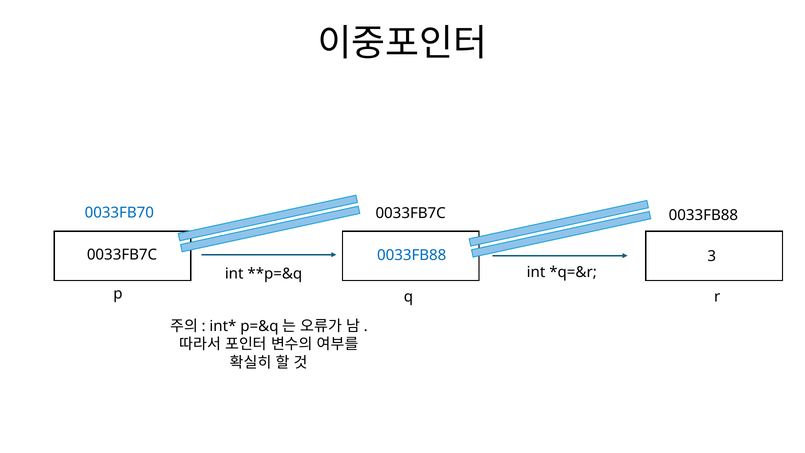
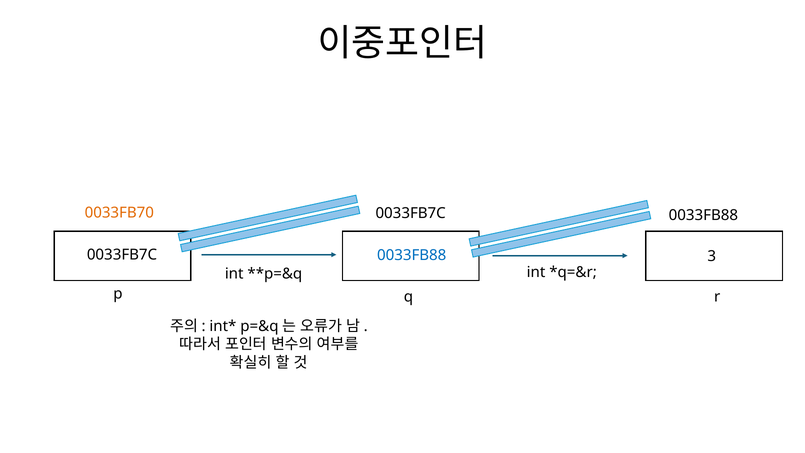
0033FB70 colour: blue -> orange
